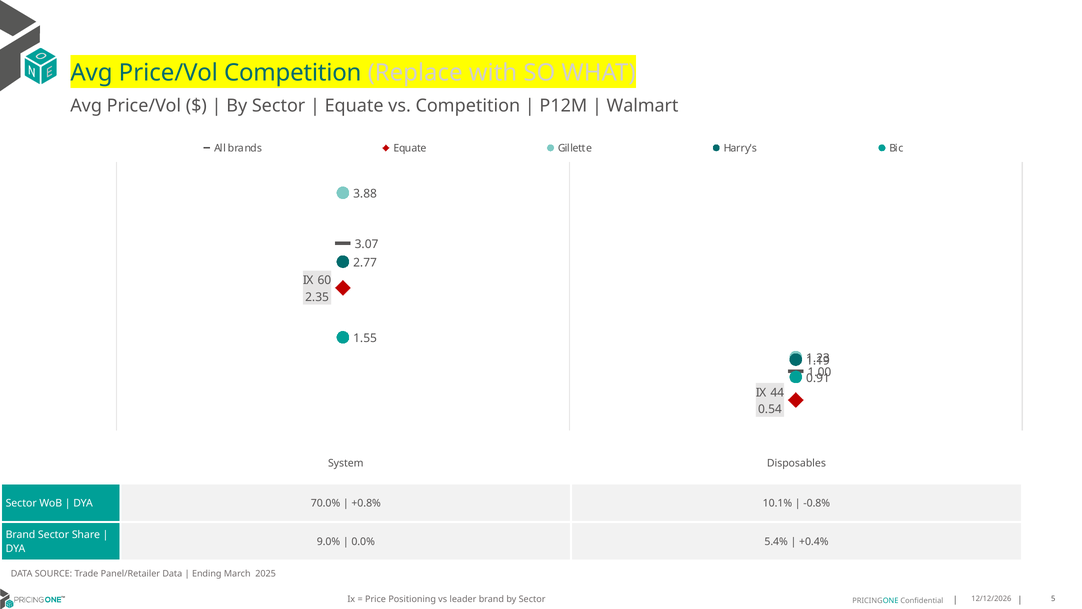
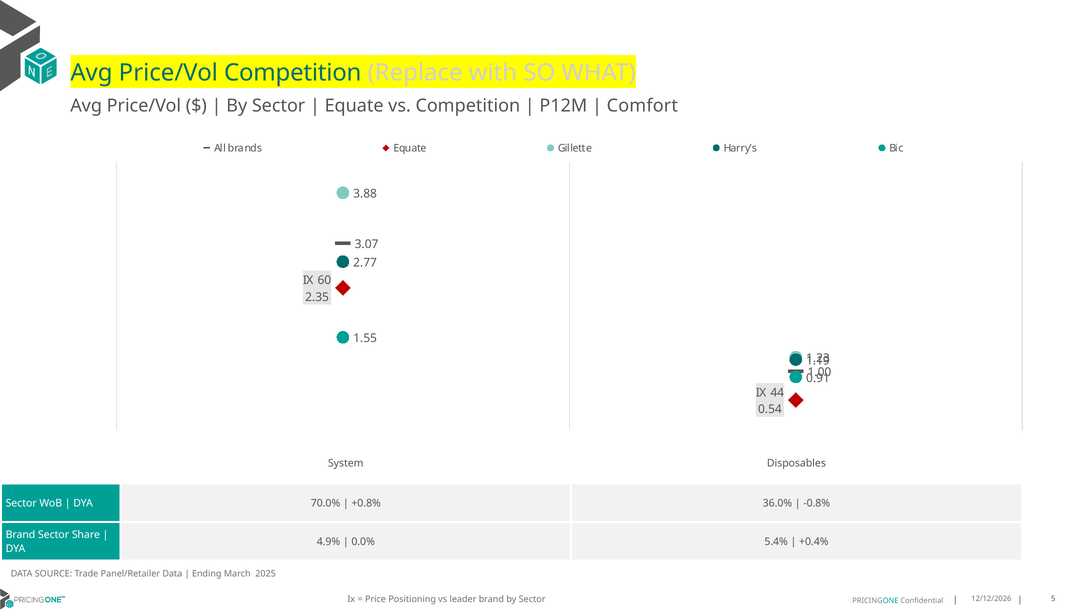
Walmart: Walmart -> Comfort
10.1%: 10.1% -> 36.0%
9.0%: 9.0% -> 4.9%
